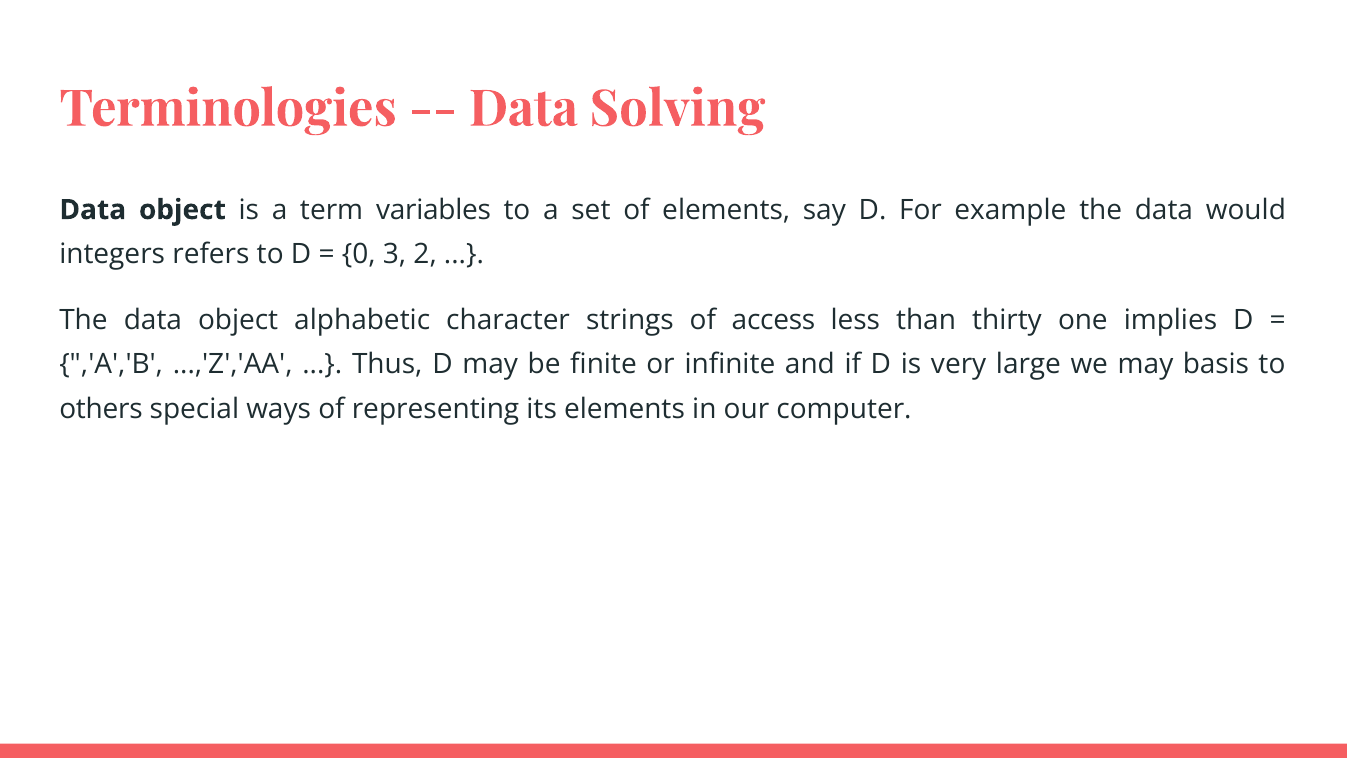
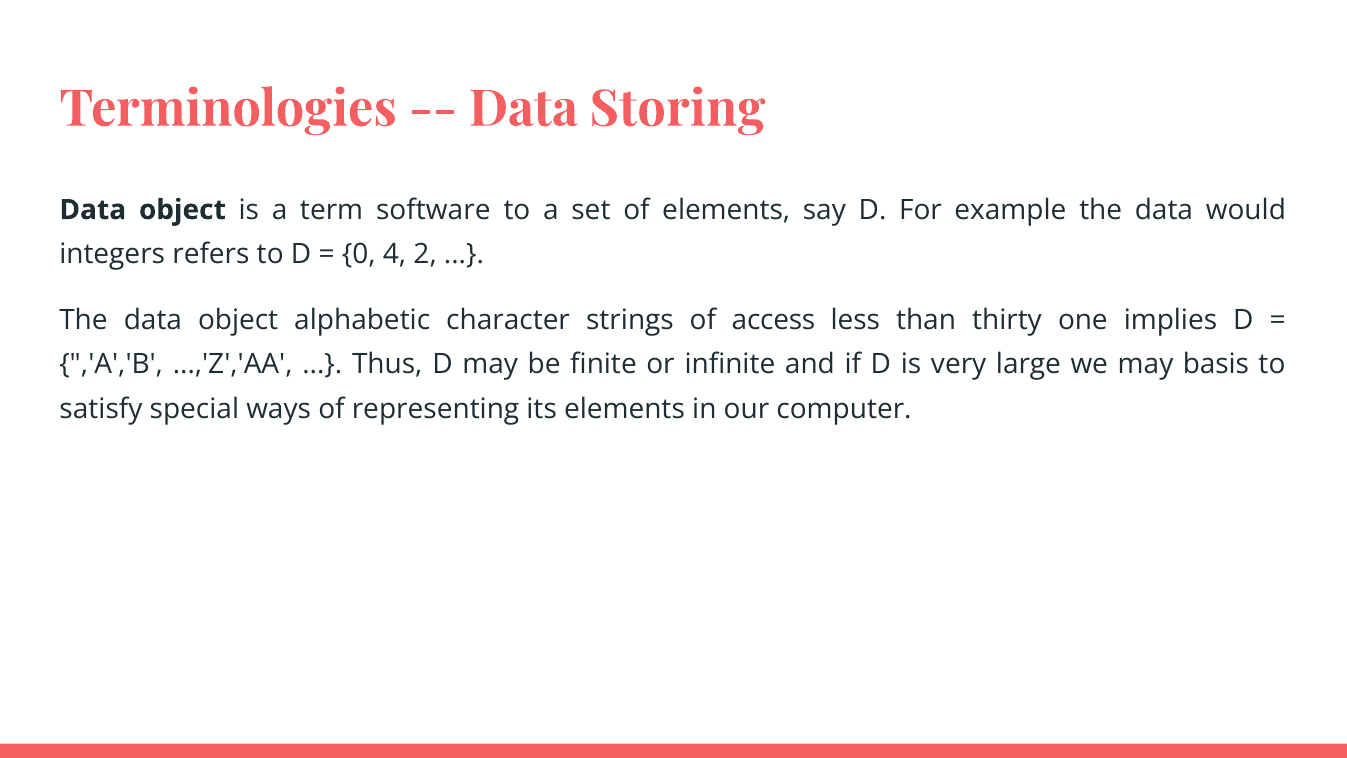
Solving: Solving -> Storing
variables: variables -> software
3: 3 -> 4
others: others -> satisfy
